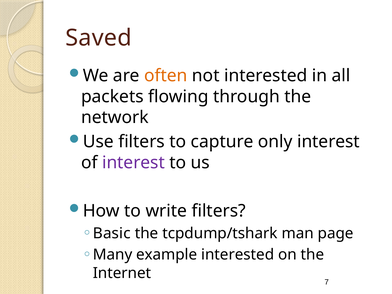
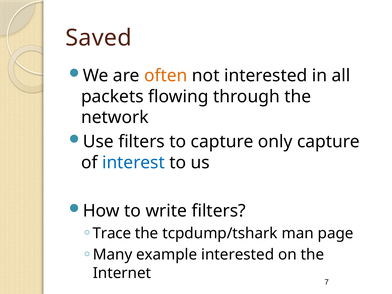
only interest: interest -> capture
interest at (133, 163) colour: purple -> blue
Basic: Basic -> Trace
